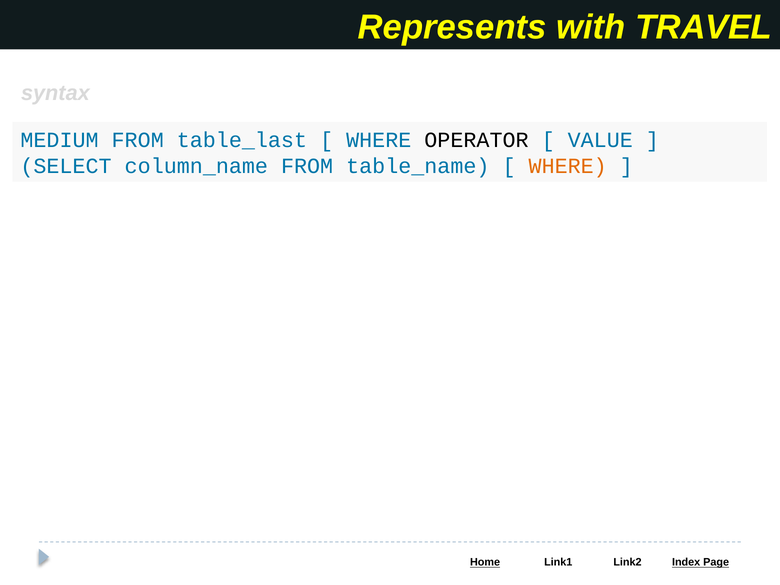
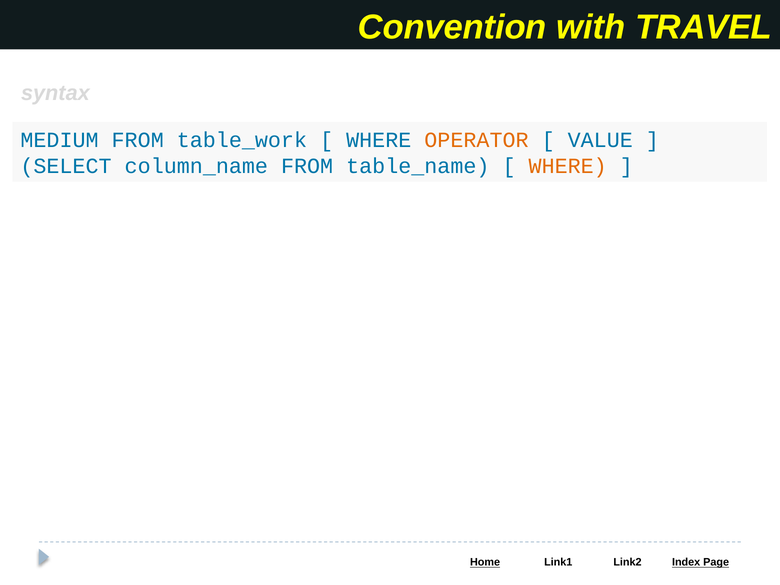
Represents: Represents -> Convention
table_last: table_last -> table_work
OPERATOR colour: black -> orange
